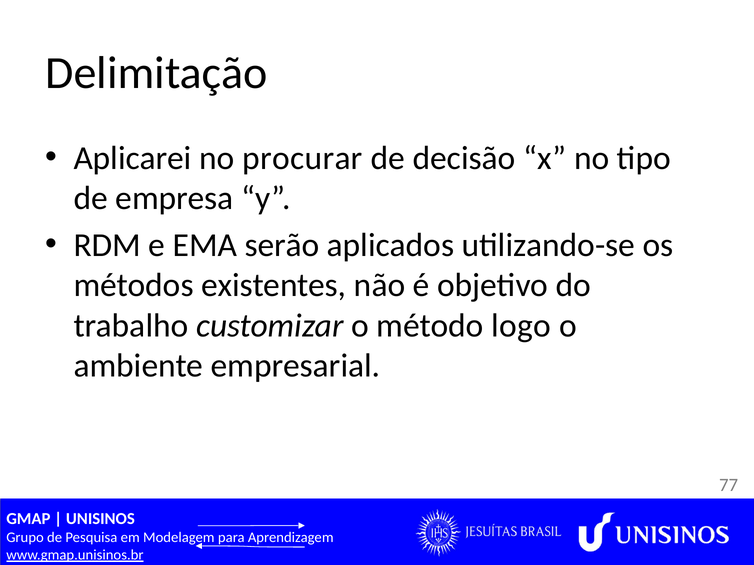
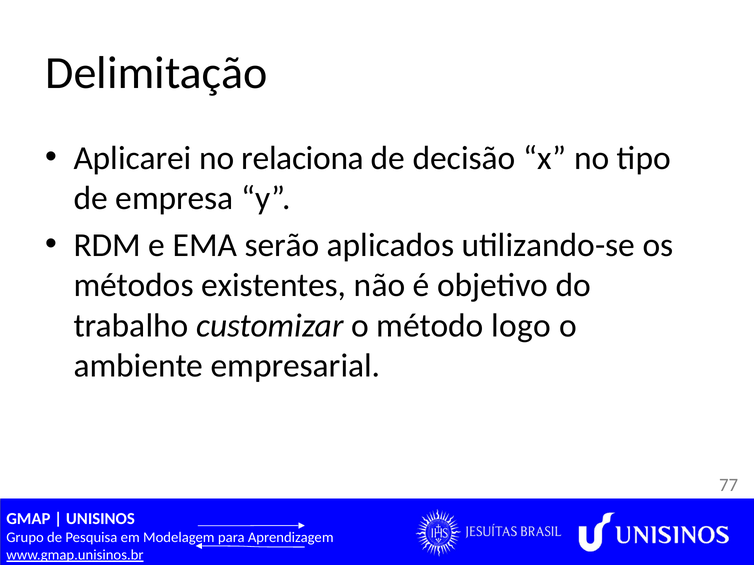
procurar: procurar -> relaciona
